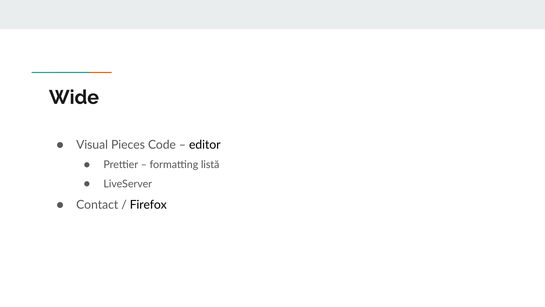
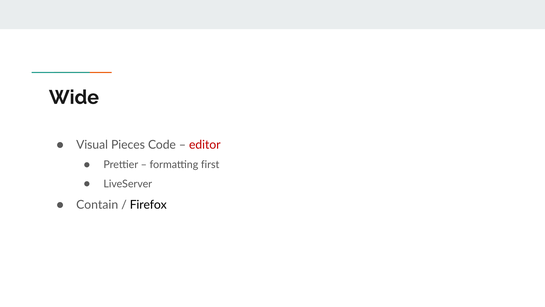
editor colour: black -> red
listă: listă -> first
Contact: Contact -> Contain
